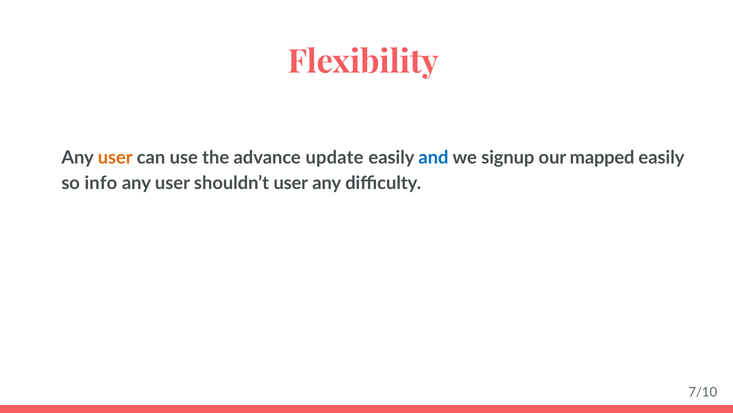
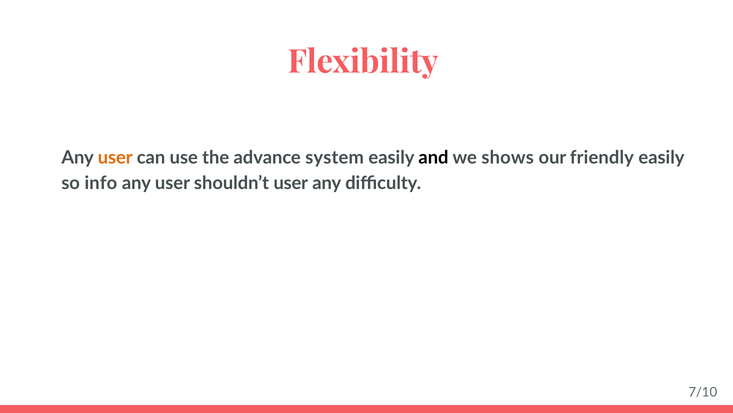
update: update -> system
and colour: blue -> black
signup: signup -> shows
mapped: mapped -> friendly
